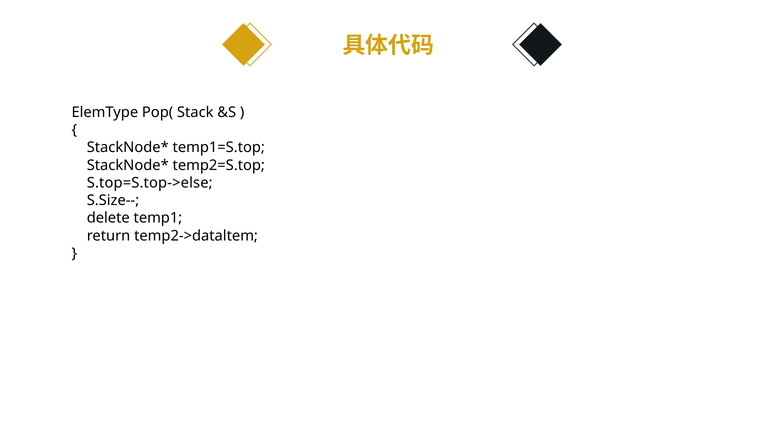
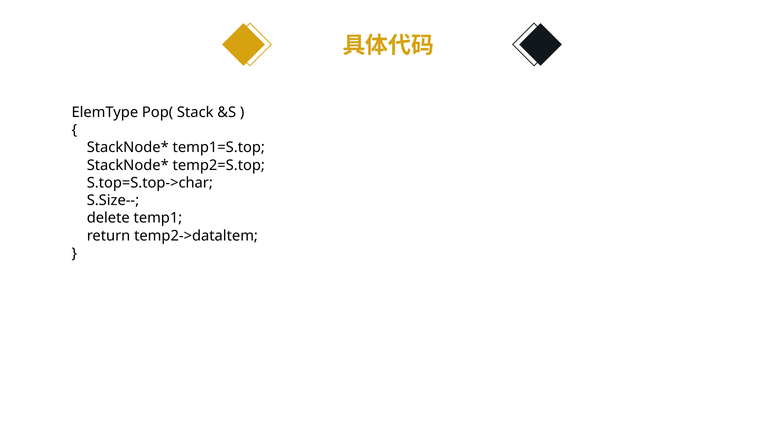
S.top=S.top->else: S.top=S.top->else -> S.top=S.top->char
